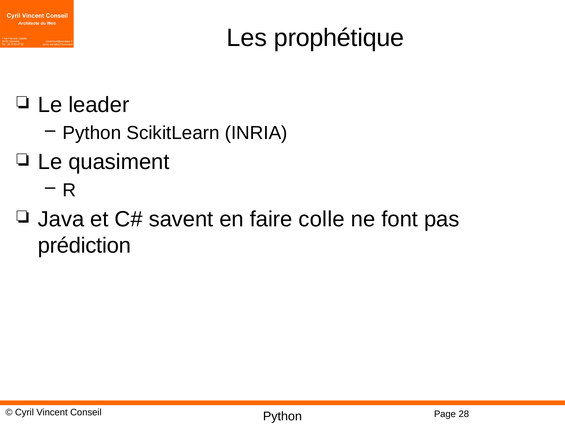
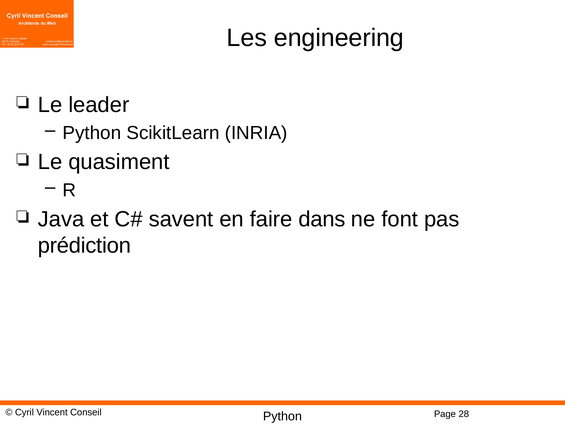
prophétique: prophétique -> engineering
colle: colle -> dans
